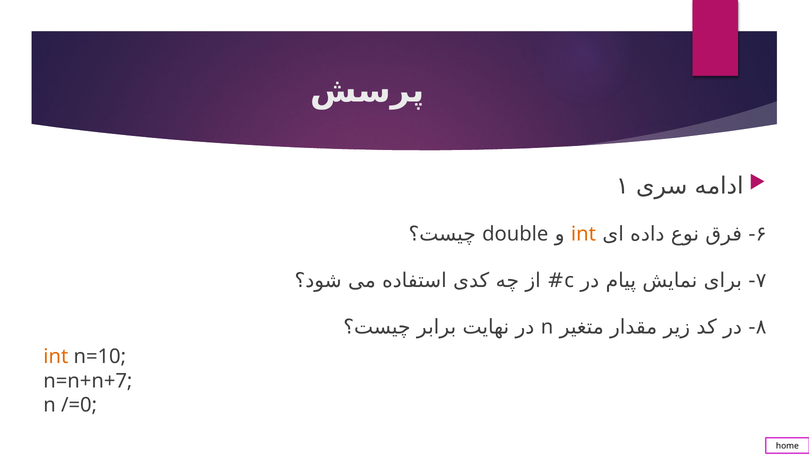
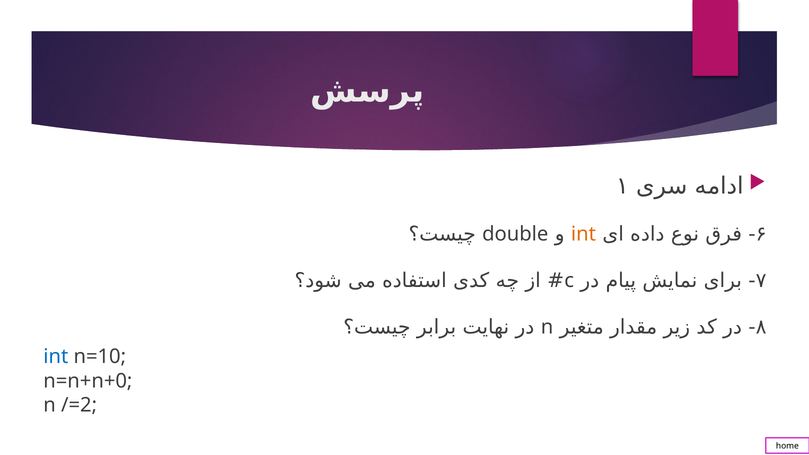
int at (56, 357) colour: orange -> blue
n=n+n+7: n=n+n+7 -> n=n+n+0
/=0: /=0 -> /=2
